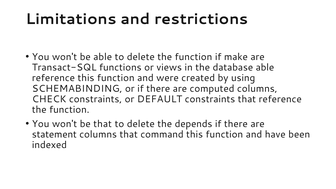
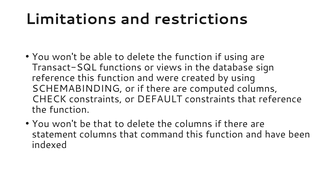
if make: make -> using
database able: able -> sign
the depends: depends -> columns
